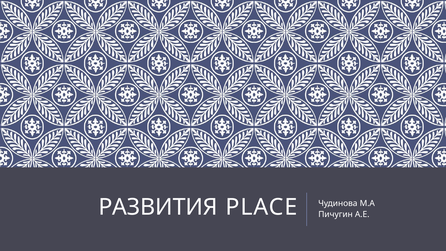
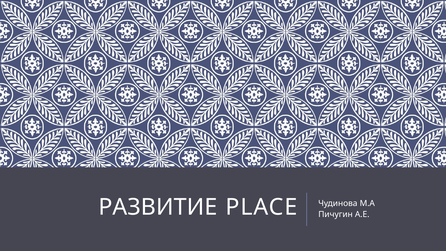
РАЗВИТИЯ: РАЗВИТИЯ -> РАЗВИТИЕ
